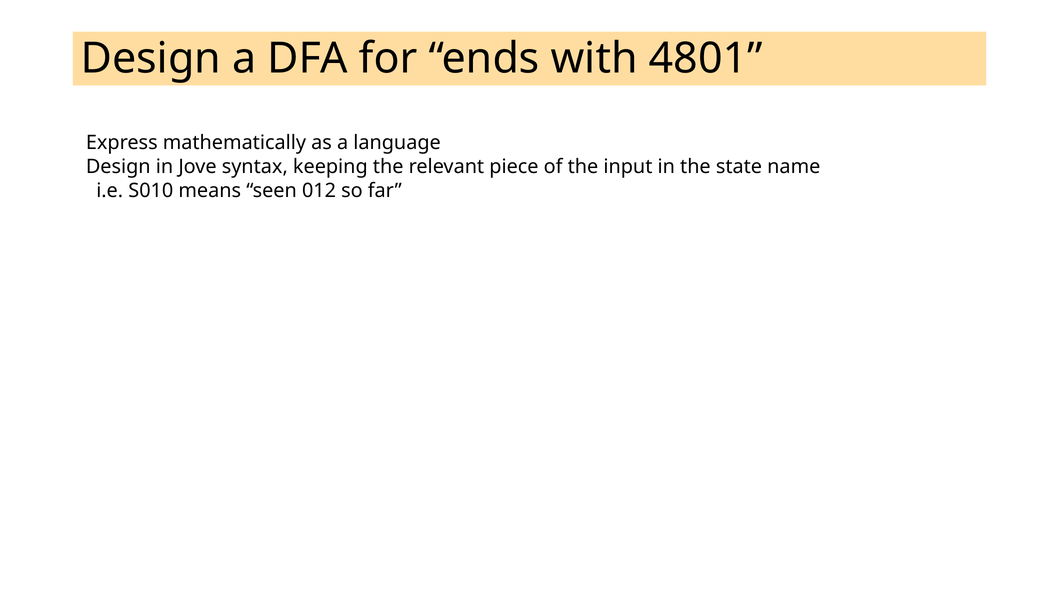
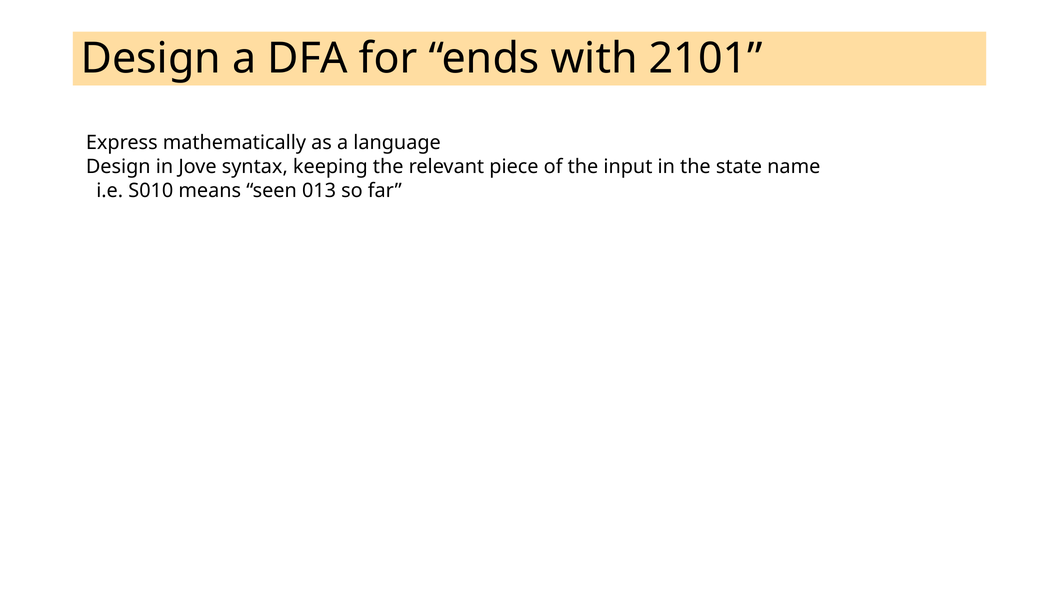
4801: 4801 -> 2101
012: 012 -> 013
